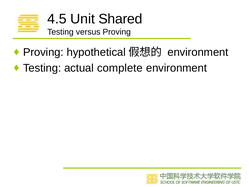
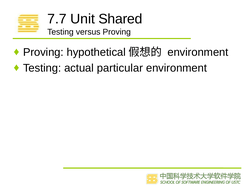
4.5: 4.5 -> 7.7
complete: complete -> particular
